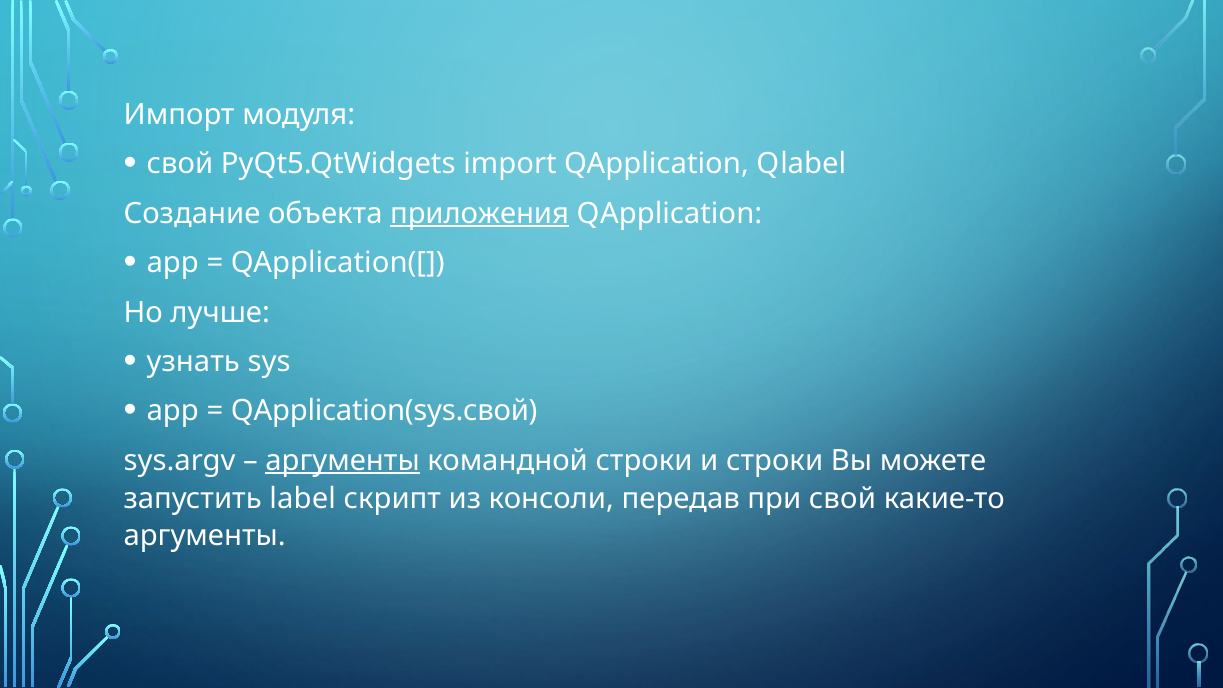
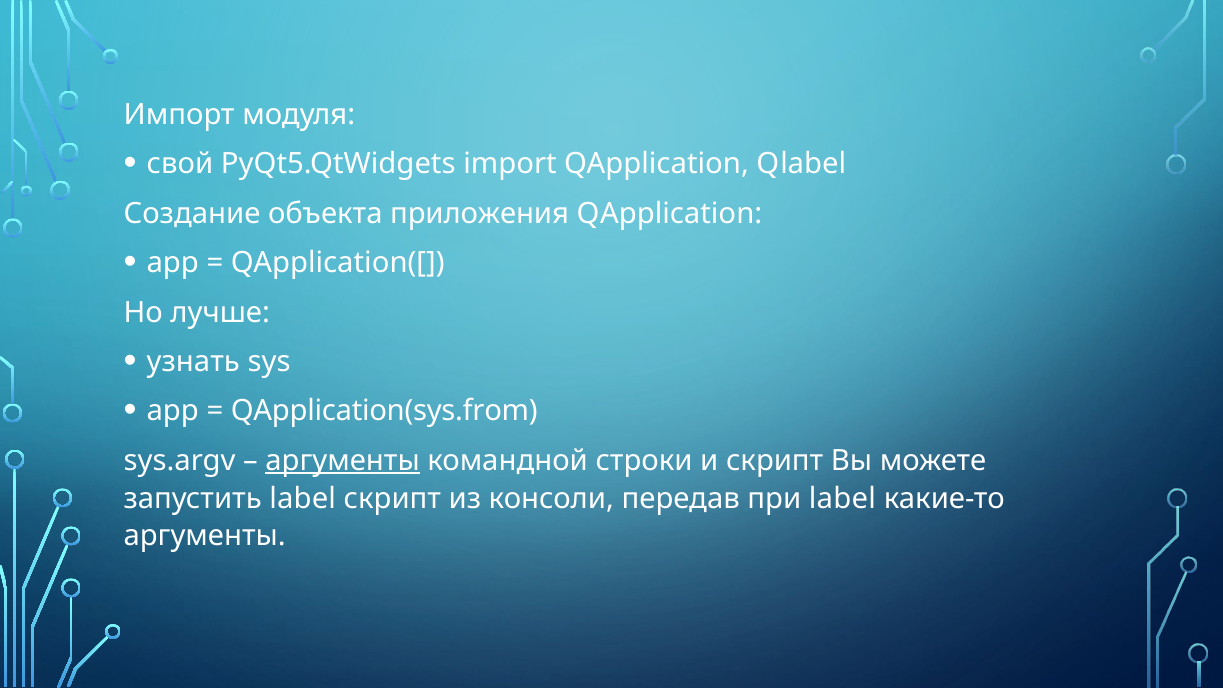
приложения underline: present -> none
QApplication(sys.свой: QApplication(sys.свой -> QApplication(sys.from
и строки: строки -> скрипт
при свой: свой -> label
